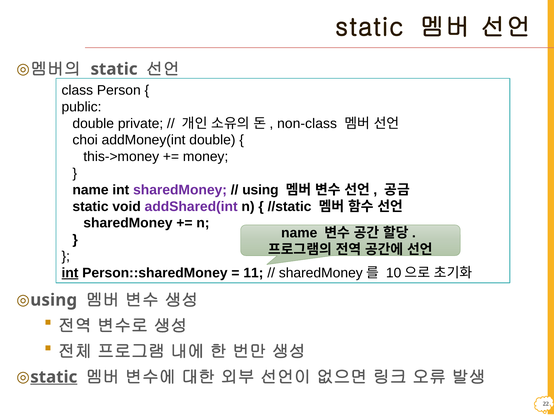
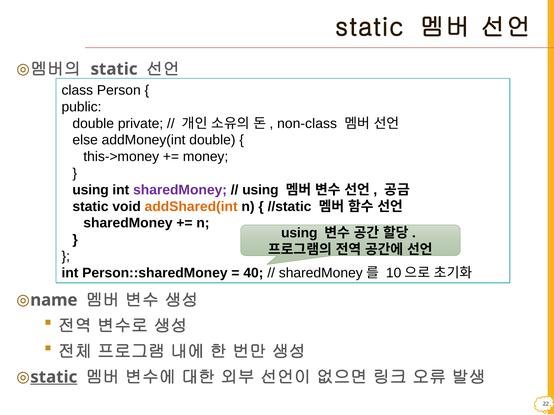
choi: choi -> else
name at (91, 190): name -> using
addShared(int colour: purple -> orange
name at (299, 233): name -> using
int at (70, 273) underline: present -> none
11: 11 -> 40
using at (54, 300): using -> name
